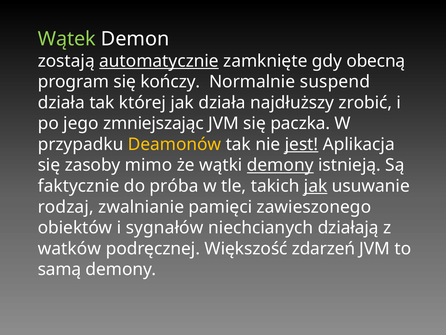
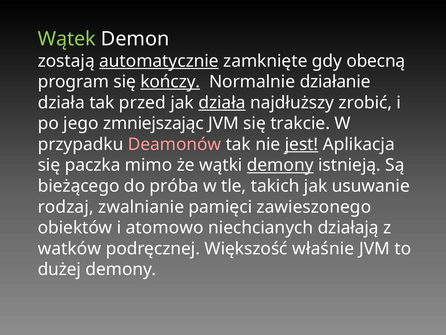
kończy underline: none -> present
suspend: suspend -> działanie
której: której -> przed
działa at (222, 103) underline: none -> present
paczka: paczka -> trakcie
Deamonów colour: yellow -> pink
zasoby: zasoby -> paczka
faktycznie: faktycznie -> bieżącego
jak at (316, 186) underline: present -> none
sygnałów: sygnałów -> atomowo
zdarzeń: zdarzeń -> właśnie
samą: samą -> dużej
